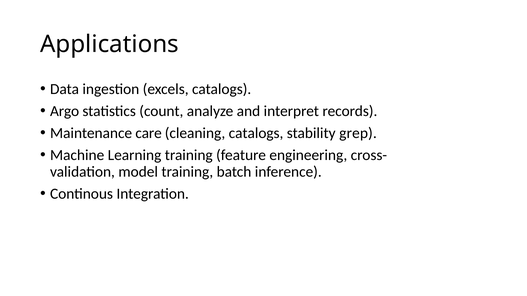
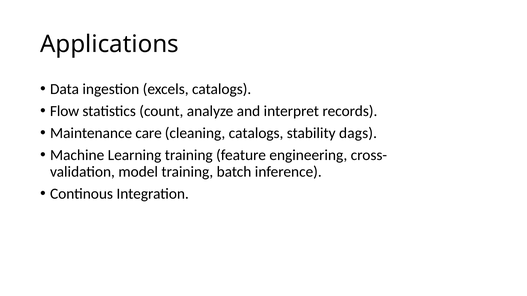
Argo: Argo -> Flow
grep: grep -> dags
